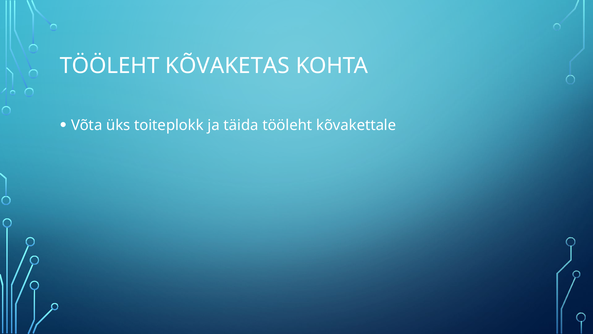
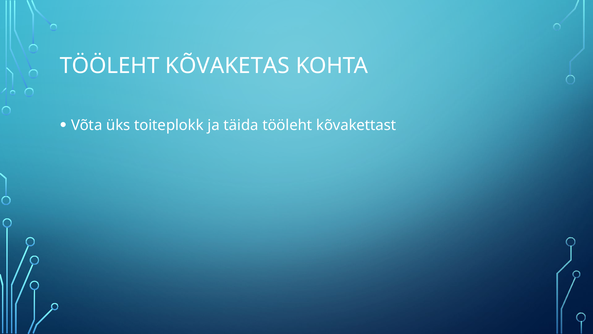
kõvakettale: kõvakettale -> kõvakettast
